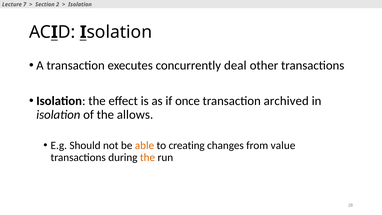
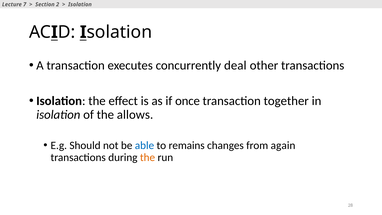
archived: archived -> together
able colour: orange -> blue
creating: creating -> remains
value: value -> again
